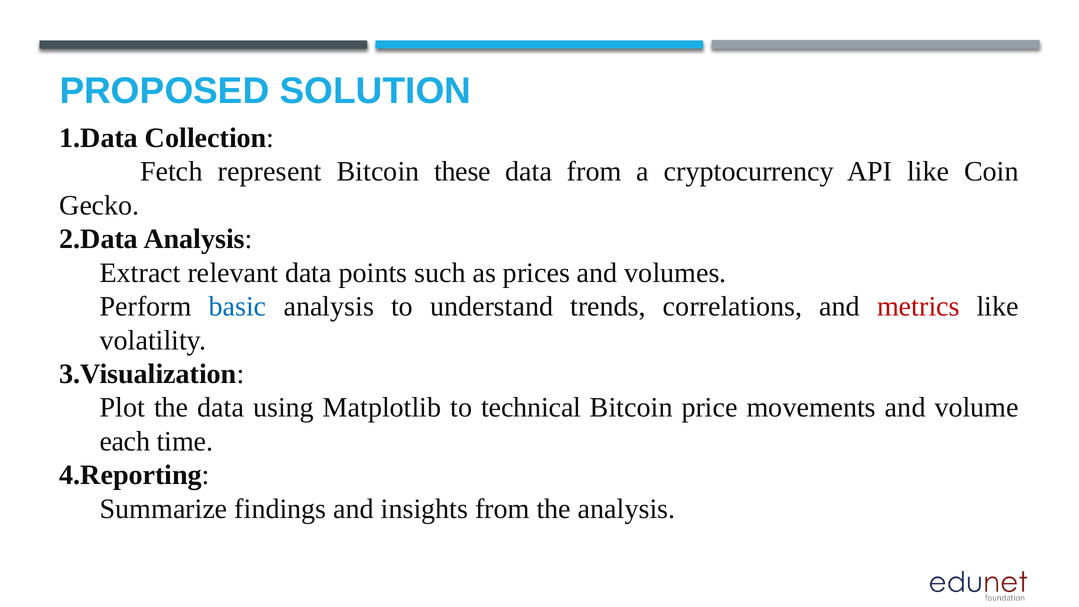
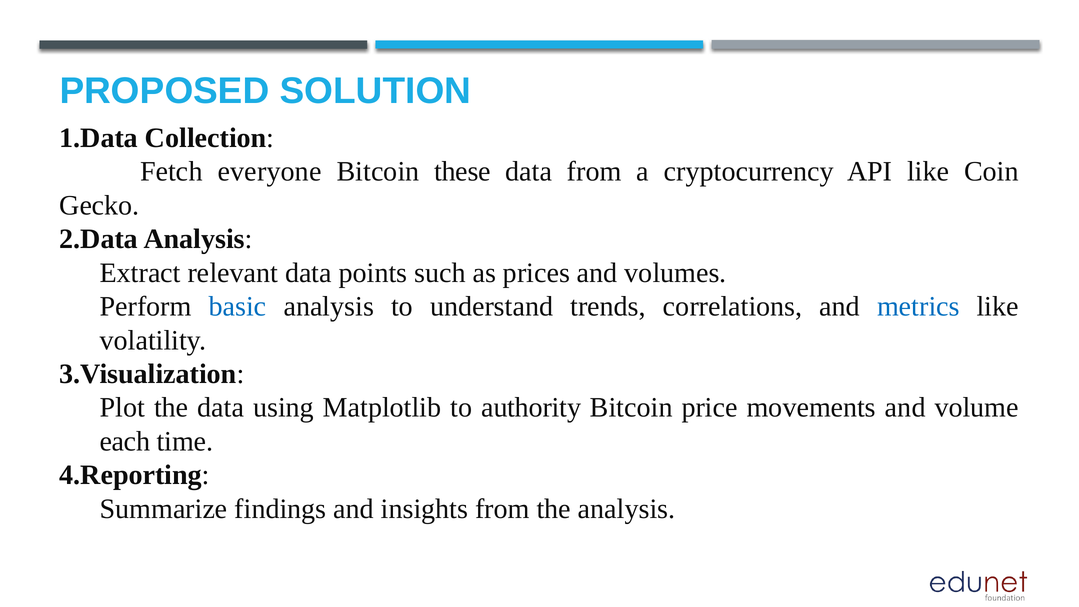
represent: represent -> everyone
metrics colour: red -> blue
technical: technical -> authority
